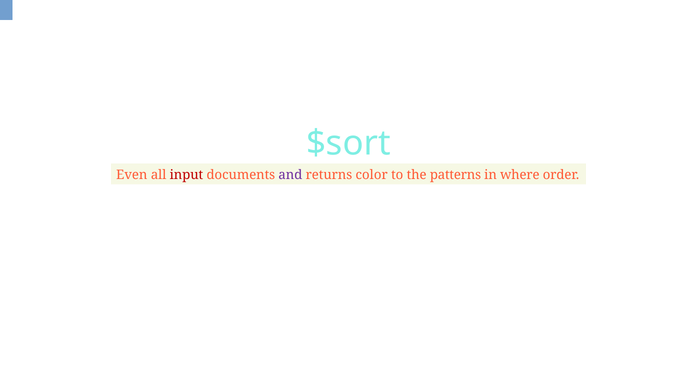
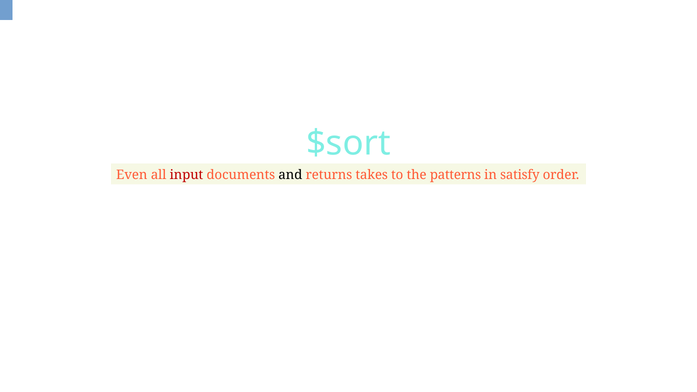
and colour: purple -> black
color: color -> takes
where: where -> satisfy
